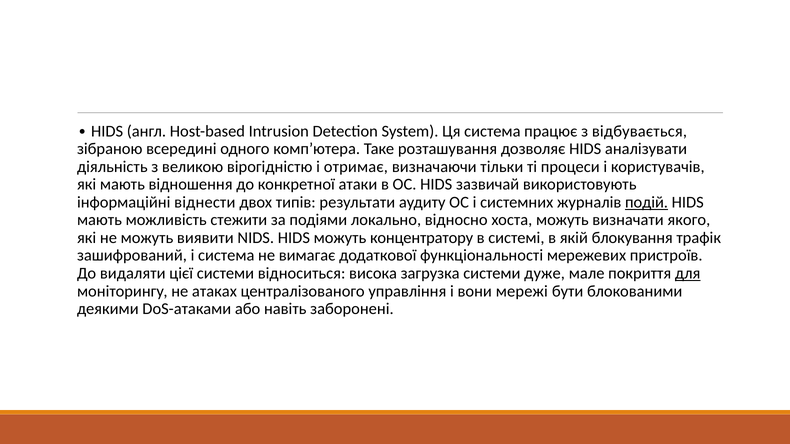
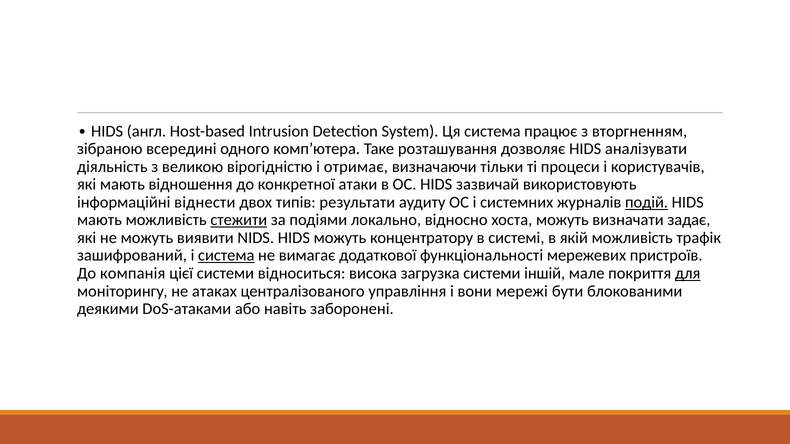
вiдбувається: вiдбувається -> вторгненням
стежити underline: none -> present
якого: якого -> задає
якiй блокування: блокування -> можливiсть
система at (226, 256) underline: none -> present
видаляти: видаляти -> компанiя
дуже: дуже -> iншiй
